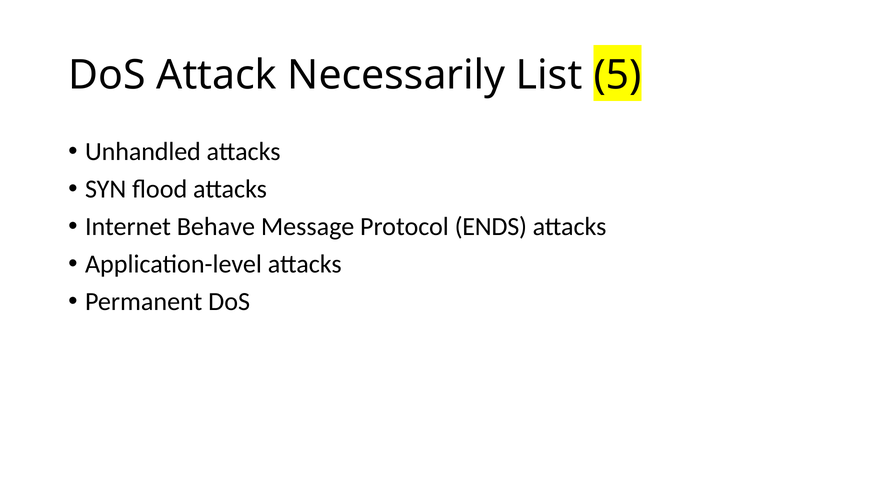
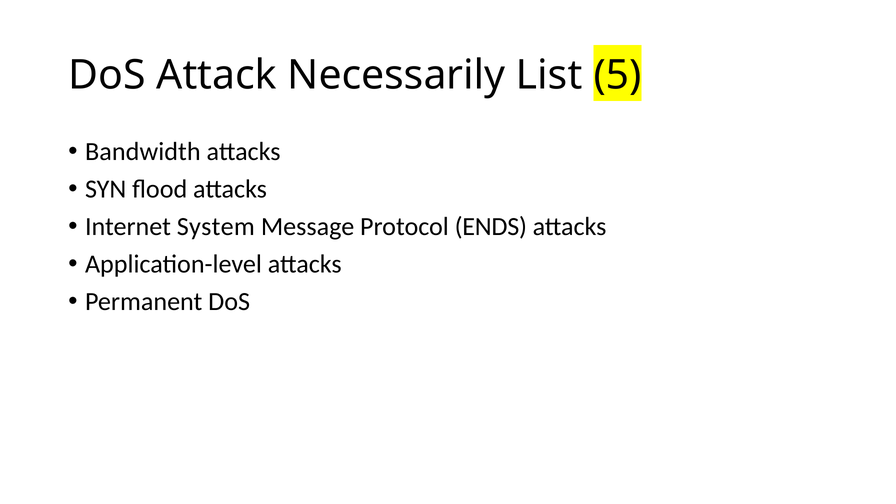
Unhandled: Unhandled -> Bandwidth
Behave: Behave -> System
